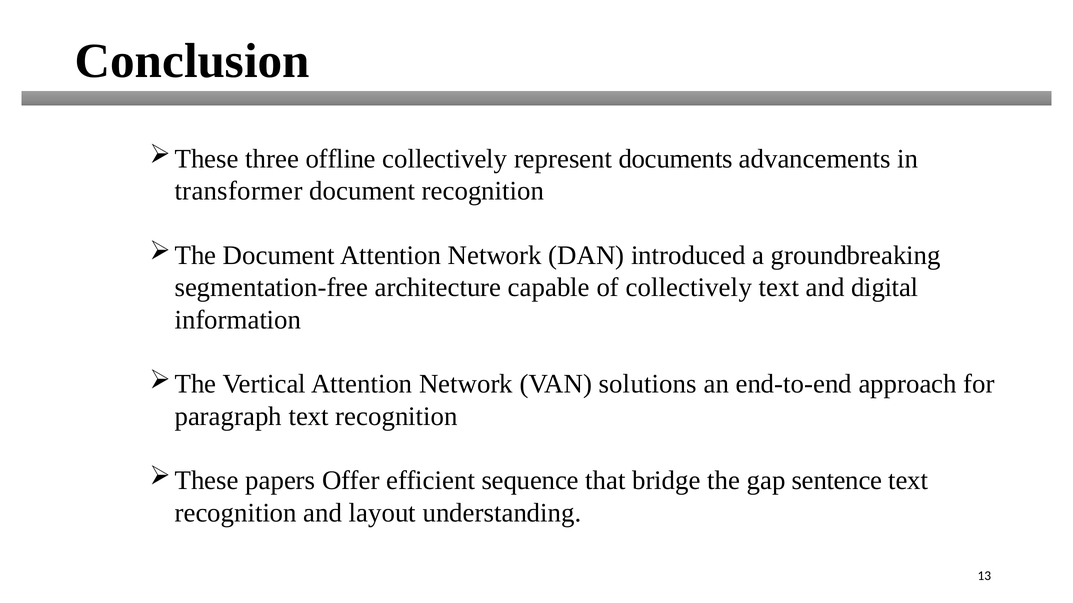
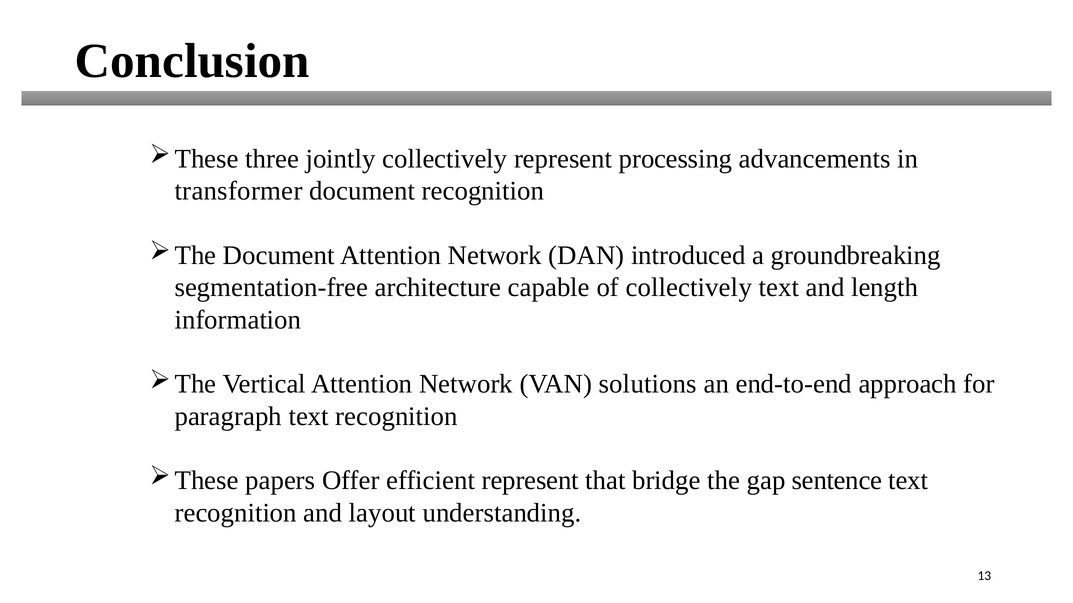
offline: offline -> jointly
documents: documents -> processing
digital: digital -> length
efficient sequence: sequence -> represent
